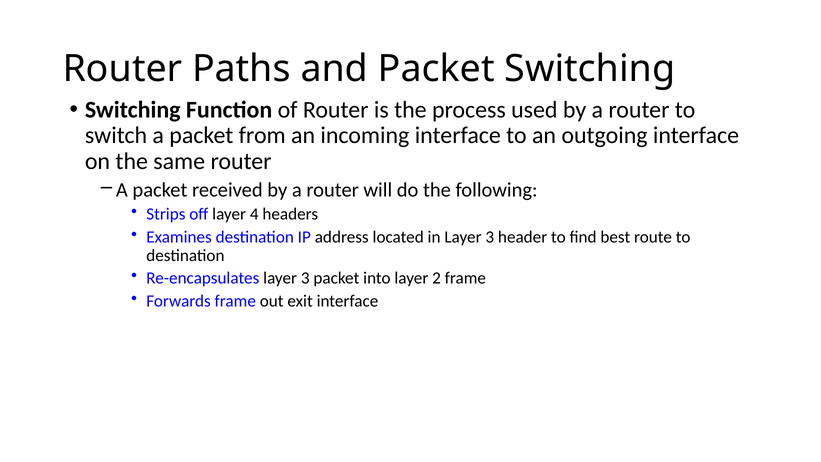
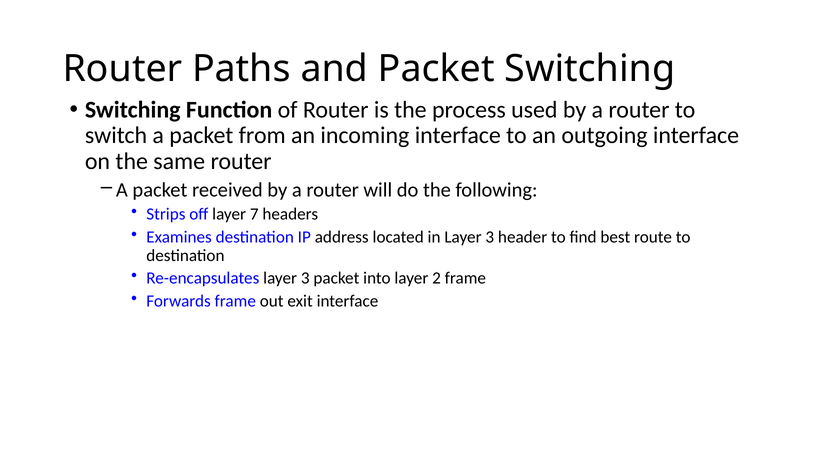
4: 4 -> 7
